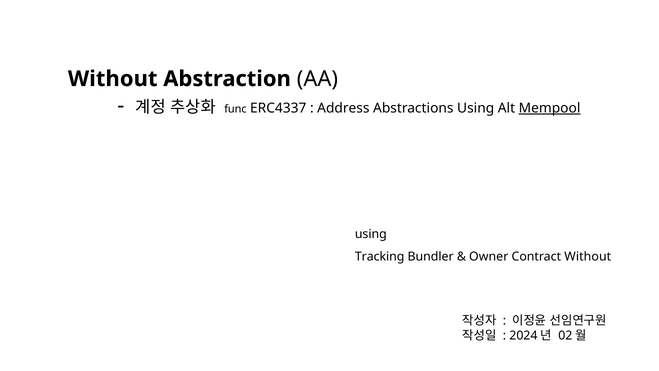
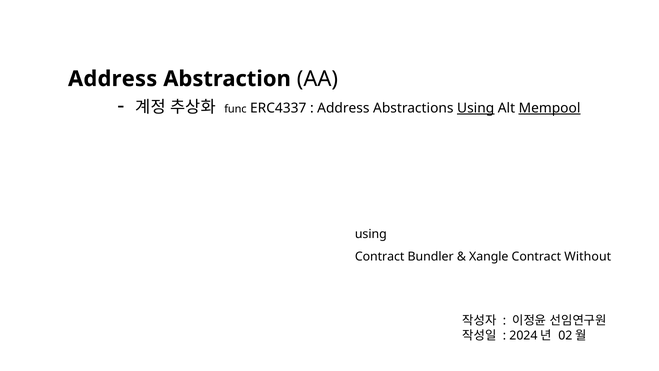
Without at (113, 79): Without -> Address
Using at (476, 108) underline: none -> present
Tracking at (380, 256): Tracking -> Contract
Owner: Owner -> Xangle
